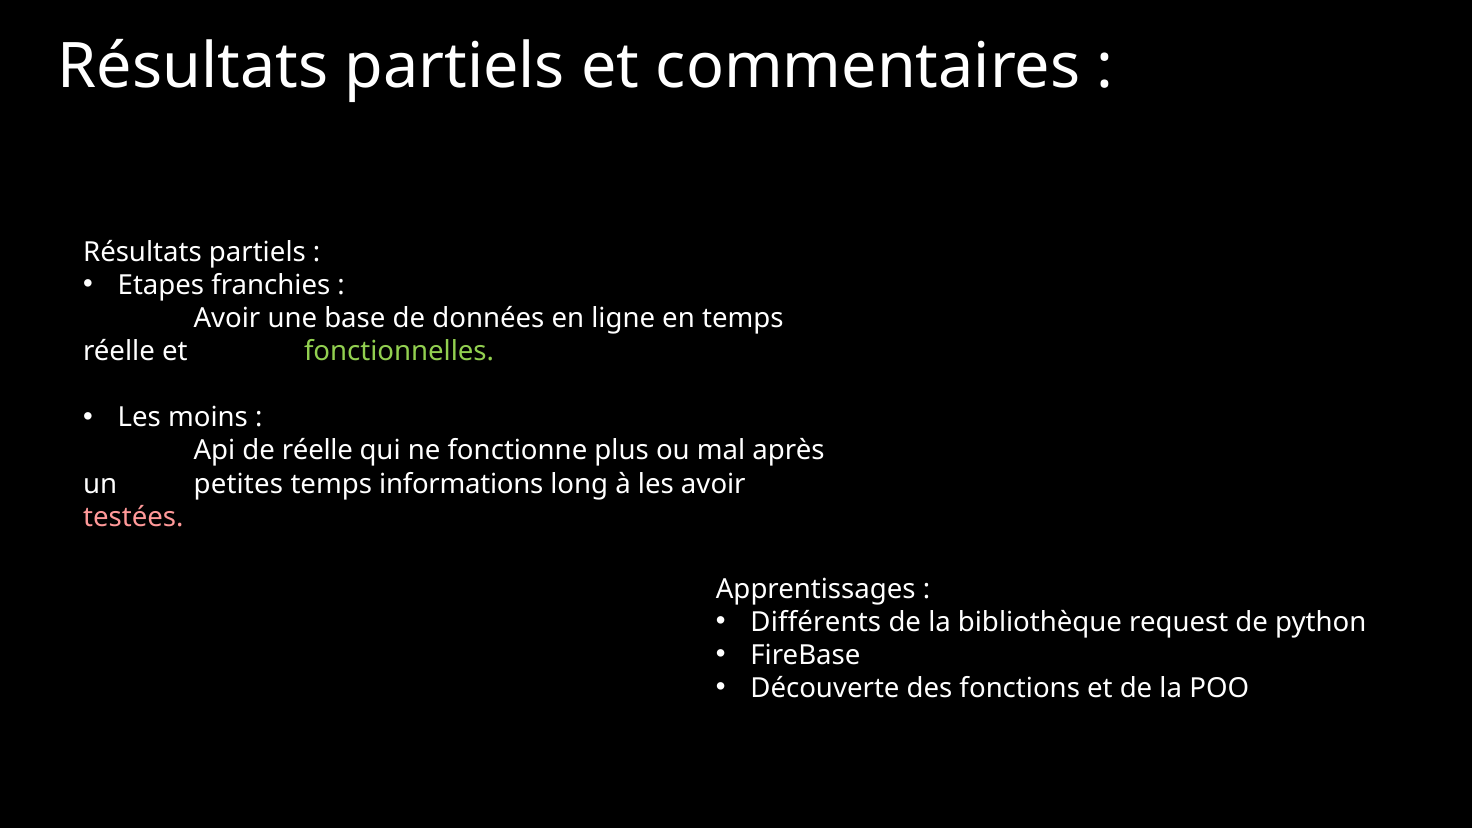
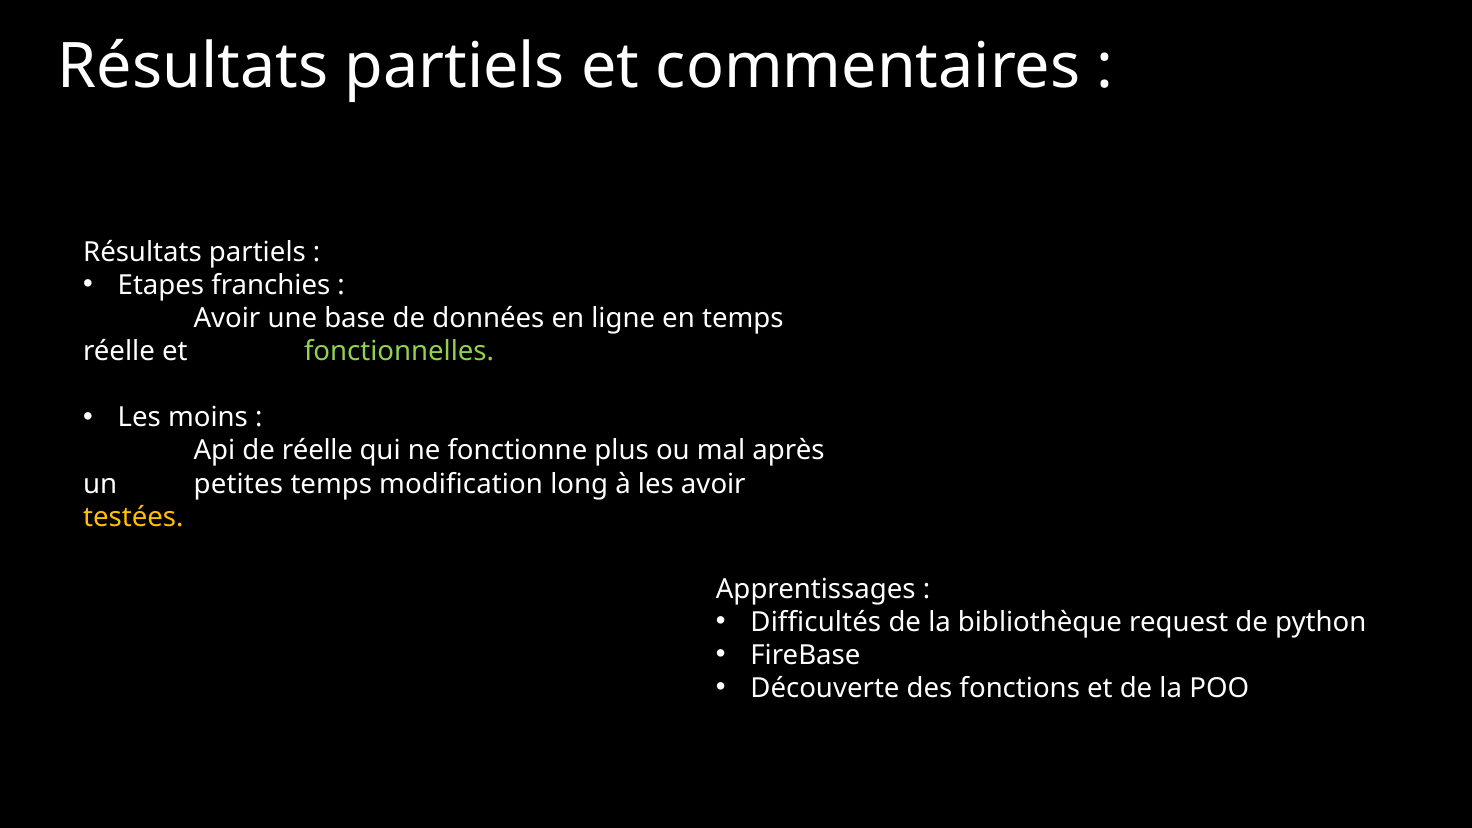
informations: informations -> modification
testées colour: pink -> yellow
Différents: Différents -> Difficultés
